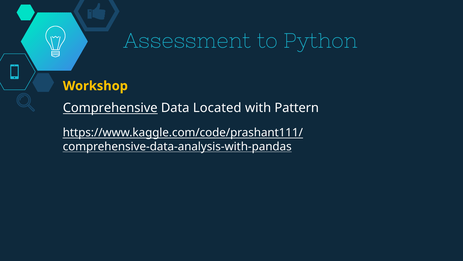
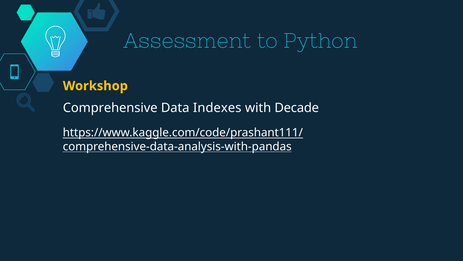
Comprehensive underline: present -> none
Located: Located -> Indexes
Pattern: Pattern -> Decade
